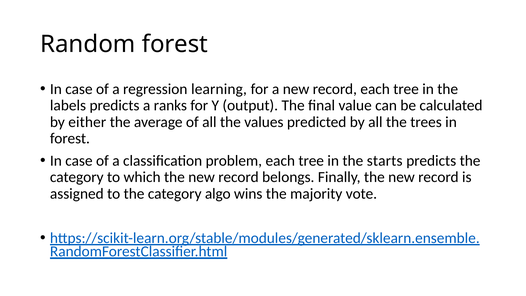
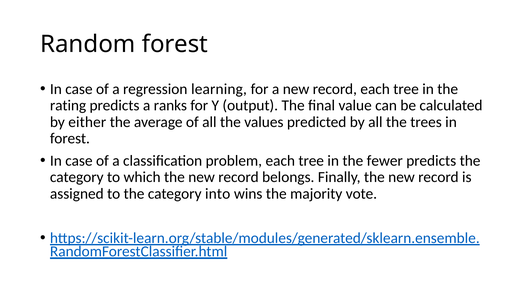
labels: labels -> rating
starts: starts -> fewer
algo: algo -> into
